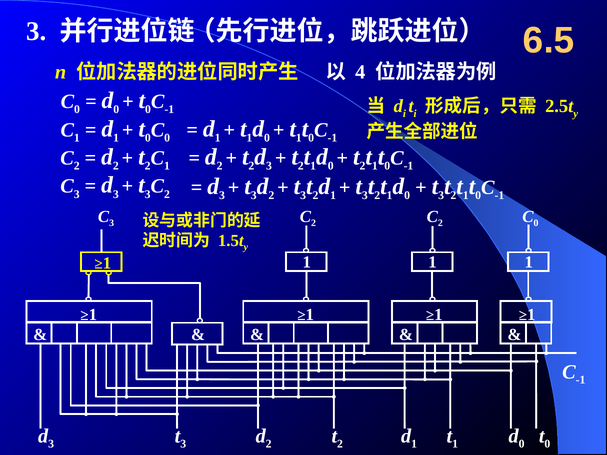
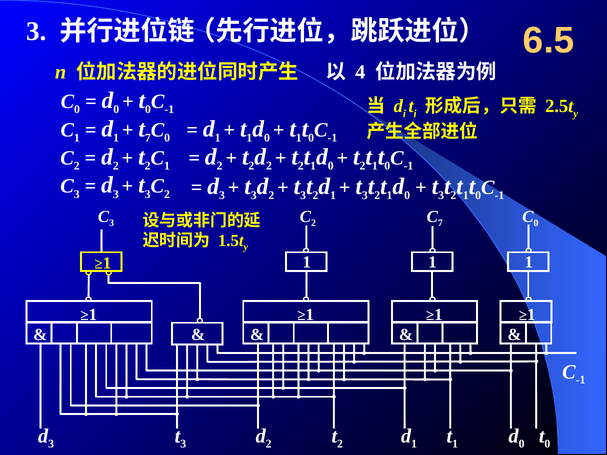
0 at (148, 138): 0 -> 7
3 at (269, 166): 3 -> 2
2 at (440, 223): 2 -> 7
